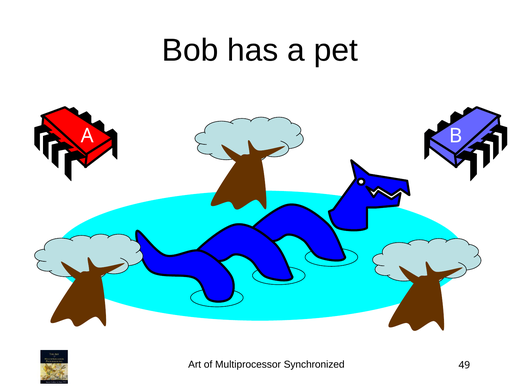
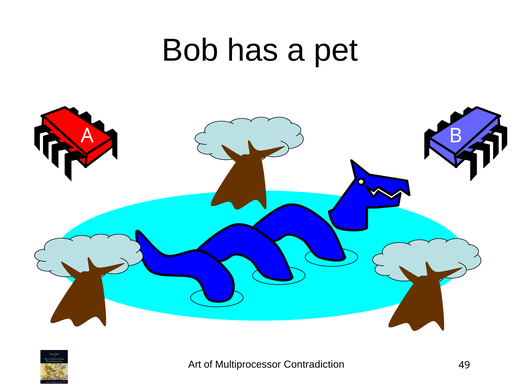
Synchronized: Synchronized -> Contradiction
